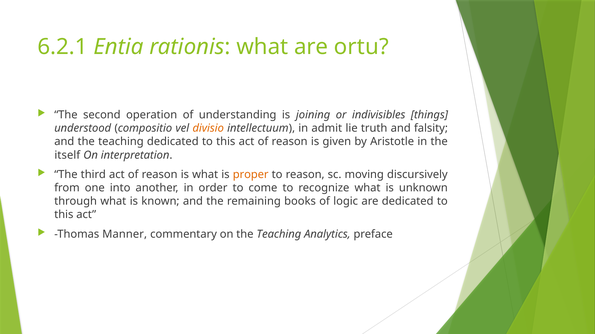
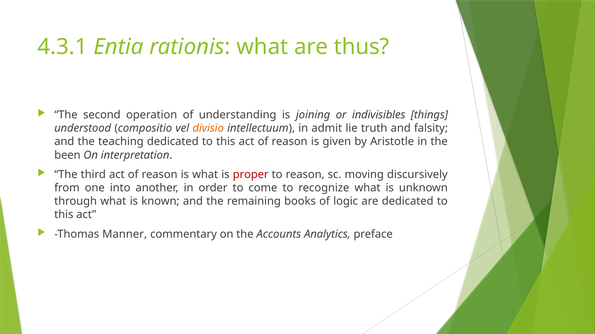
6.2.1: 6.2.1 -> 4.3.1
ortu: ortu -> thus
itself: itself -> been
proper colour: orange -> red
on the Teaching: Teaching -> Accounts
